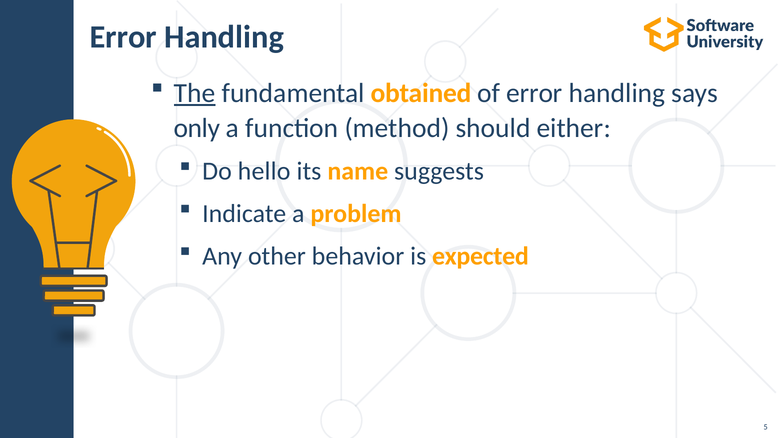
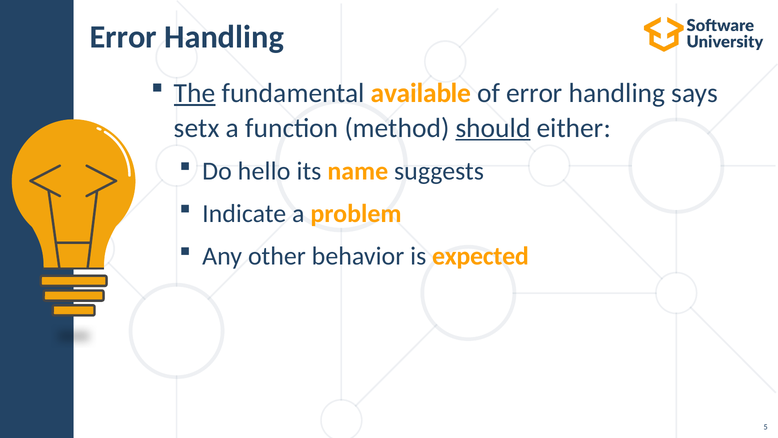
obtained: obtained -> available
only: only -> setx
should underline: none -> present
